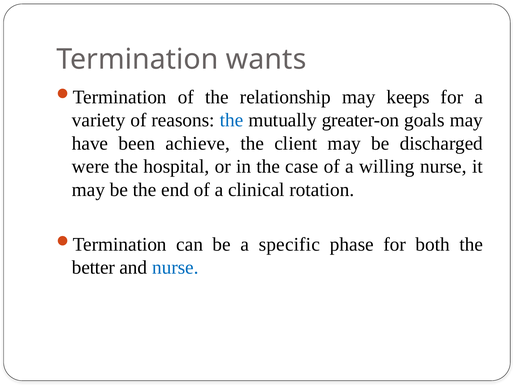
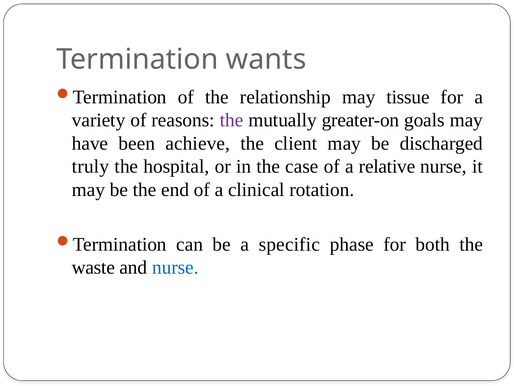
keeps: keeps -> tissue
the at (232, 120) colour: blue -> purple
were: were -> truly
willing: willing -> relative
better: better -> waste
